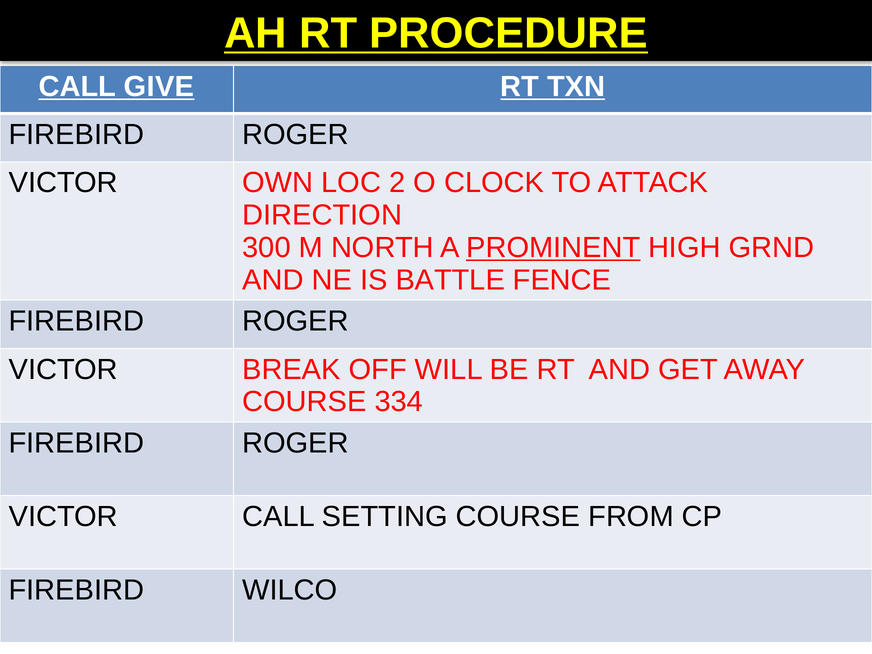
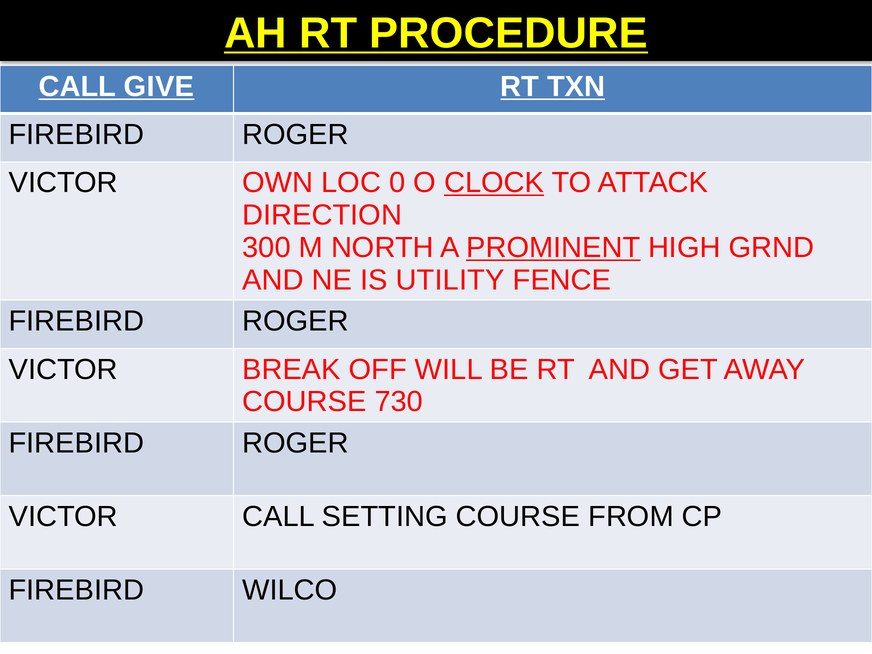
2: 2 -> 0
CLOCK underline: none -> present
BATTLE: BATTLE -> UTILITY
334: 334 -> 730
